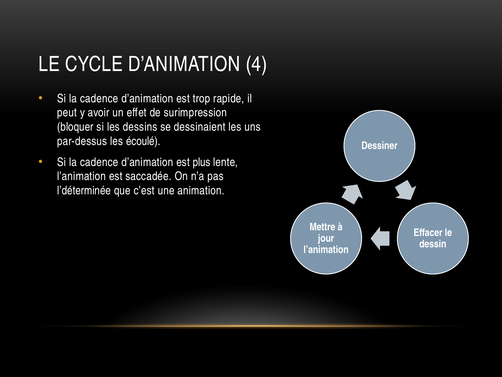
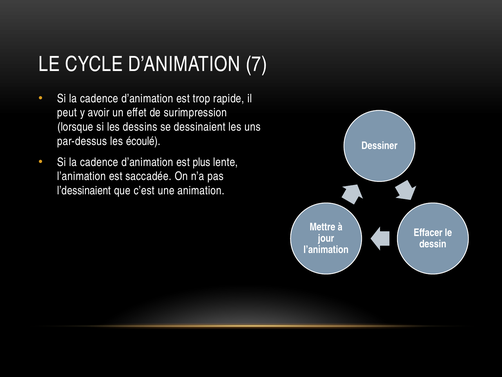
4: 4 -> 7
bloquer: bloquer -> lorsque
l’déterminée: l’déterminée -> l’dessinaient
